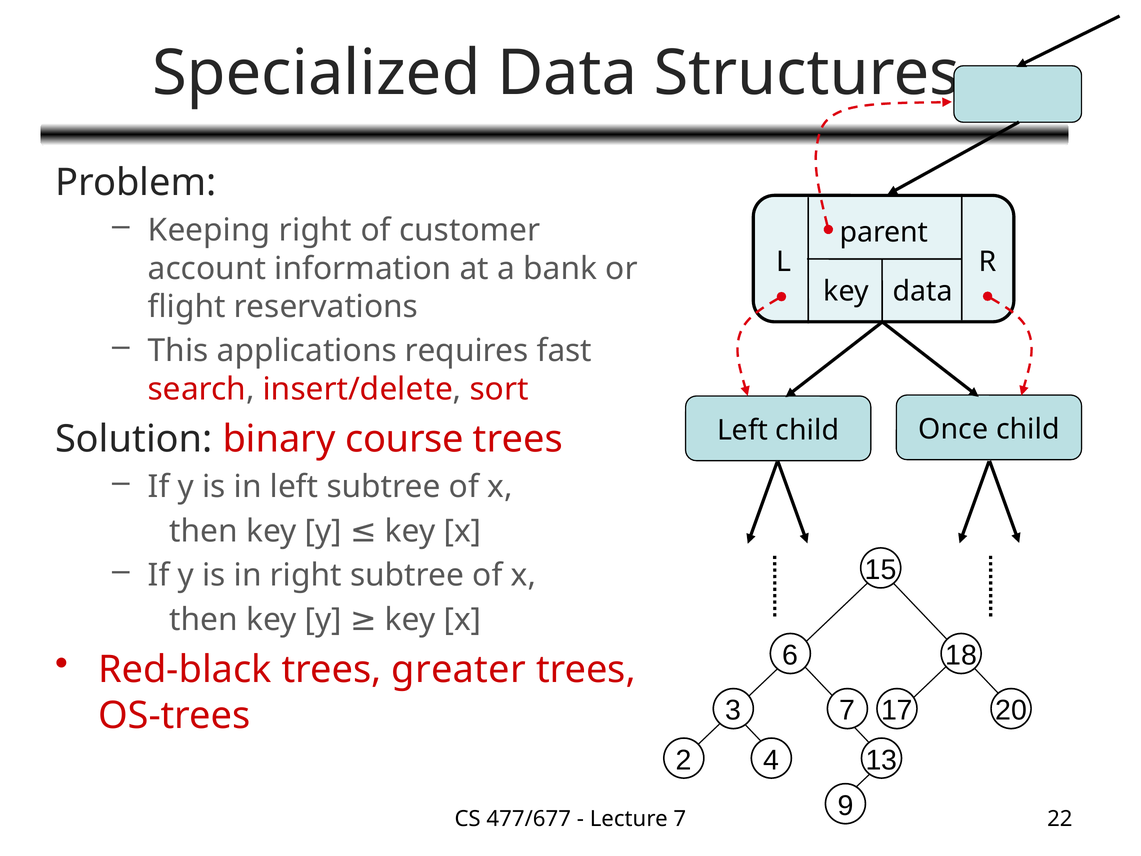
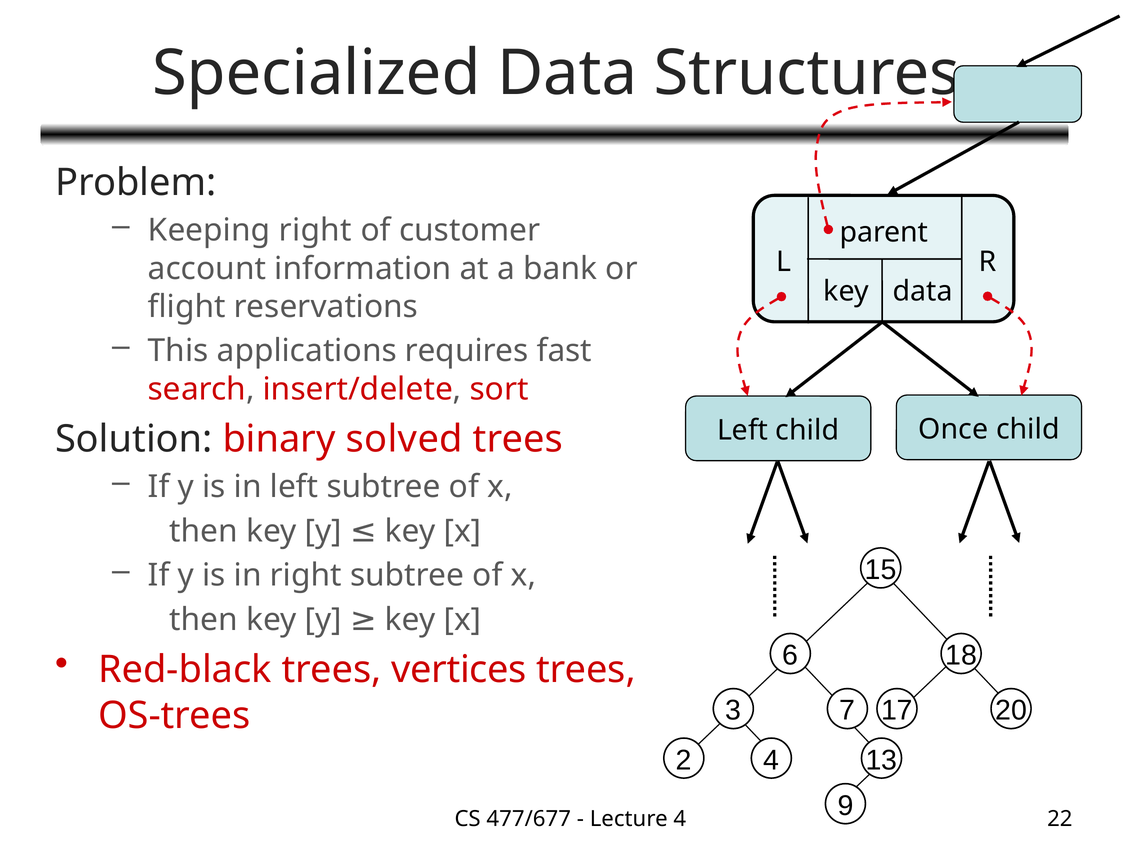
course: course -> solved
greater: greater -> vertices
Lecture 7: 7 -> 4
